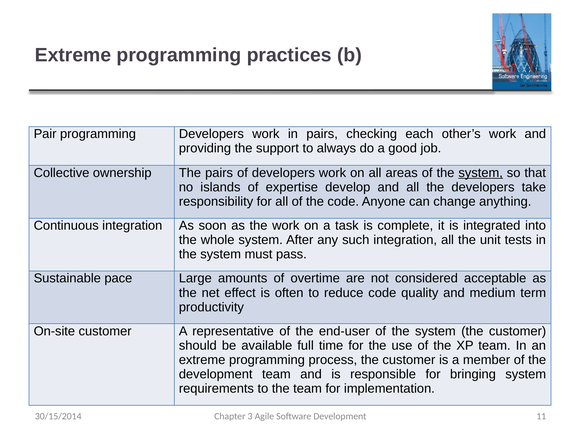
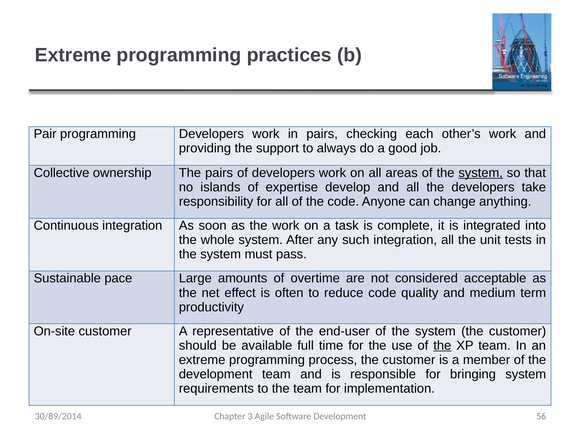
the at (442, 345) underline: none -> present
30/15/2014: 30/15/2014 -> 30/89/2014
11: 11 -> 56
